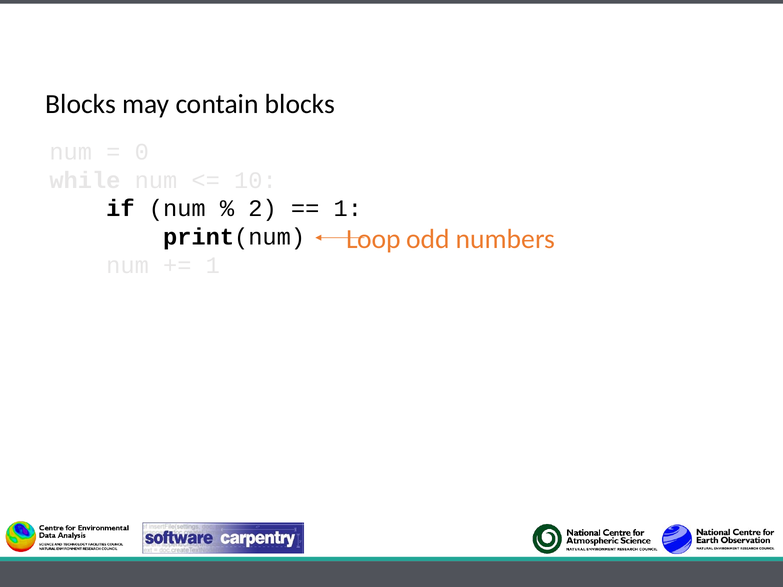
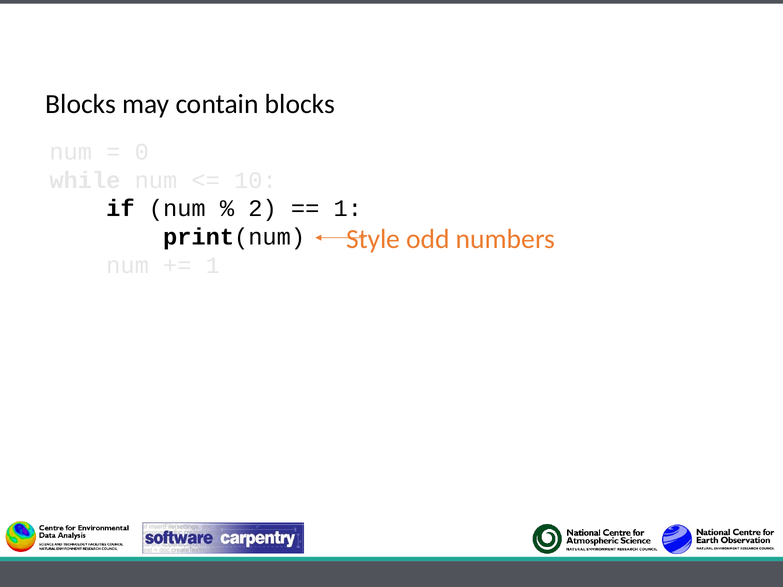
Loop: Loop -> Style
